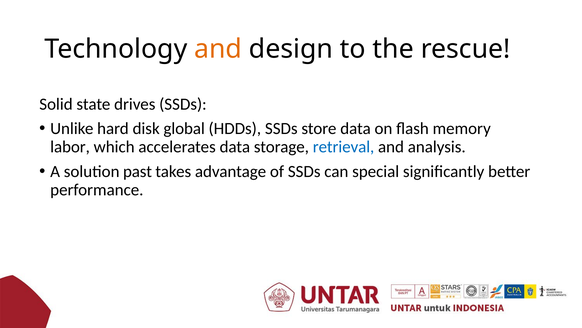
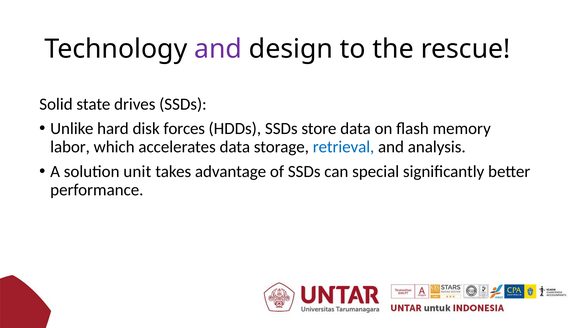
and at (218, 49) colour: orange -> purple
global: global -> forces
past: past -> unit
